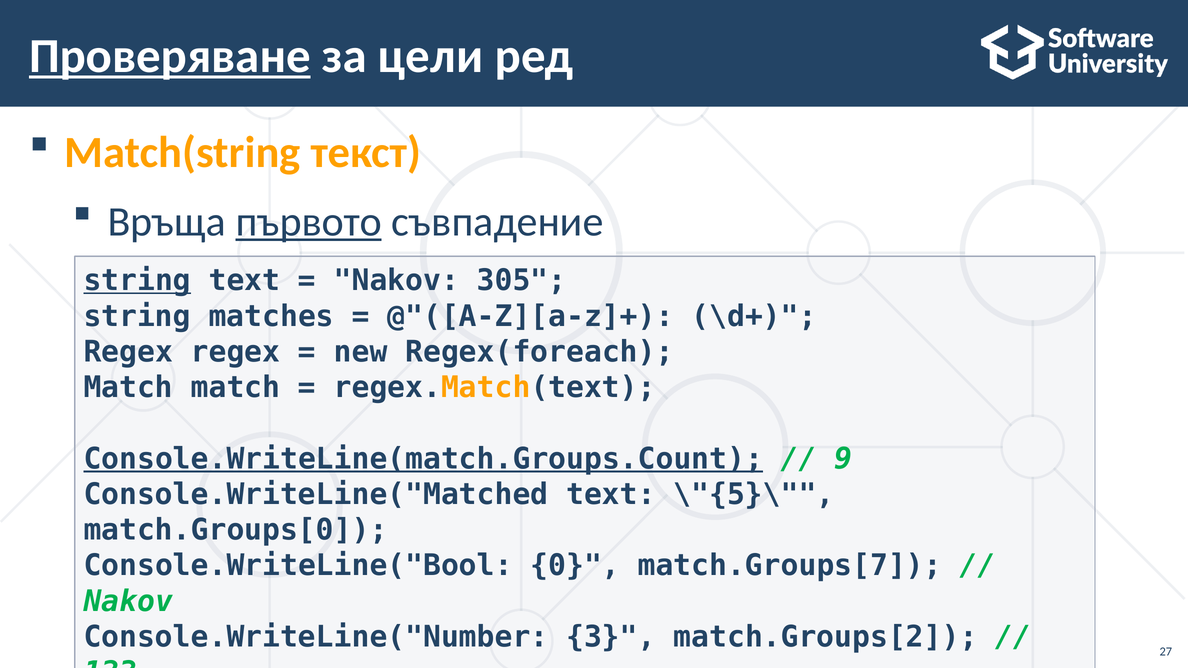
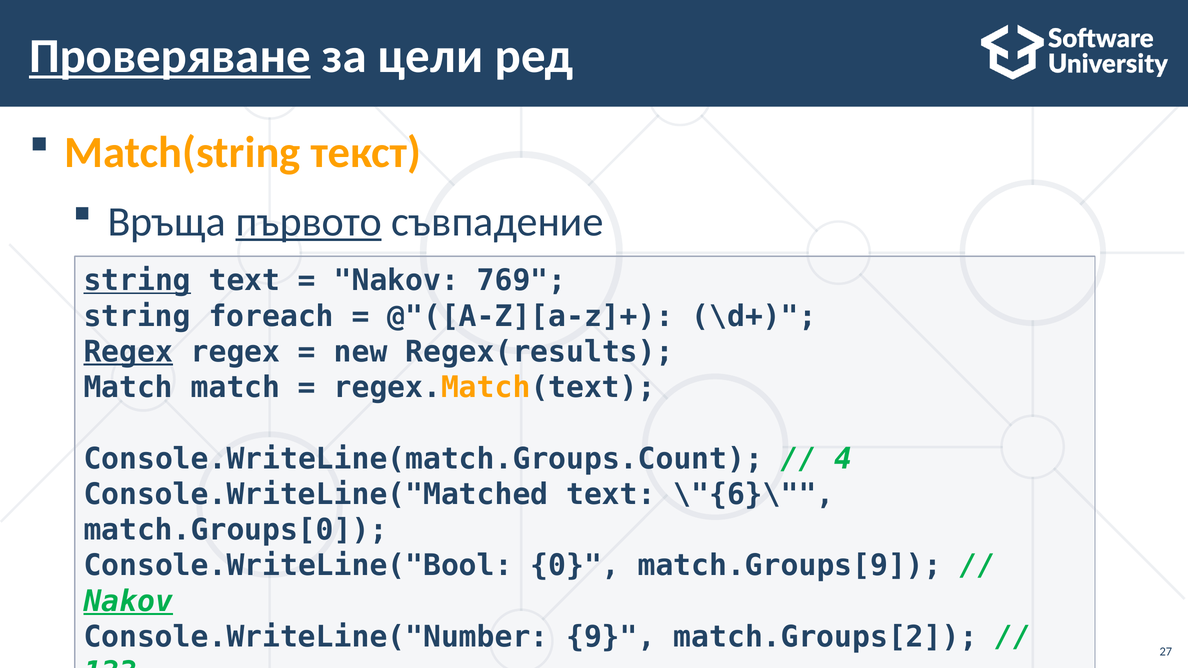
305: 305 -> 769
matches: matches -> foreach
Regex at (128, 352) underline: none -> present
Regex(foreach: Regex(foreach -> Regex(results
Console.WriteLine(match.Groups.Count underline: present -> none
9: 9 -> 4
\"{5}\: \"{5}\ -> \"{6}\
match.Groups[7: match.Groups[7 -> match.Groups[9
Nakov at (128, 601) underline: none -> present
3: 3 -> 9
